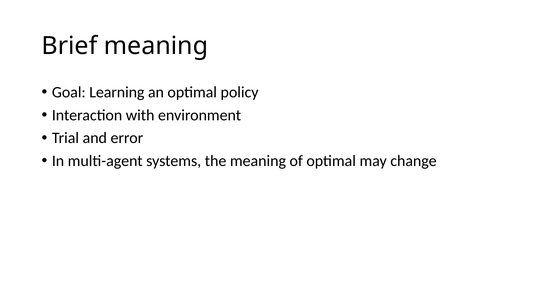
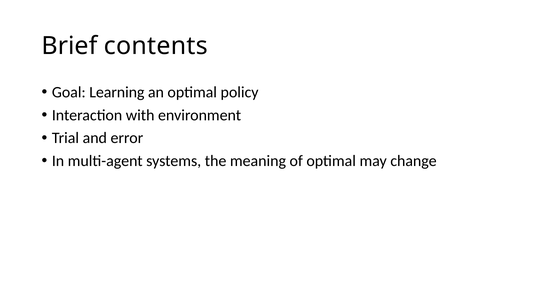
Brief meaning: meaning -> contents
